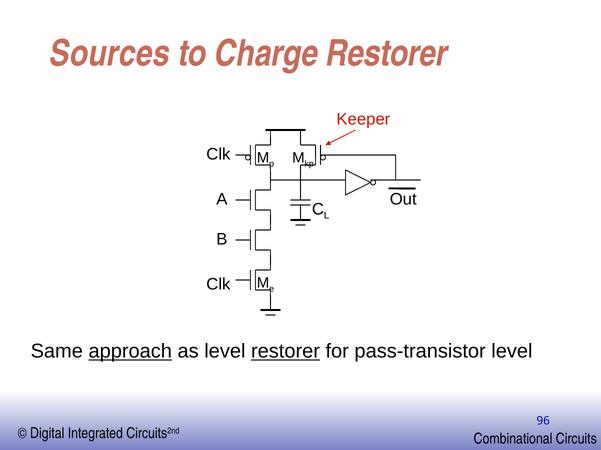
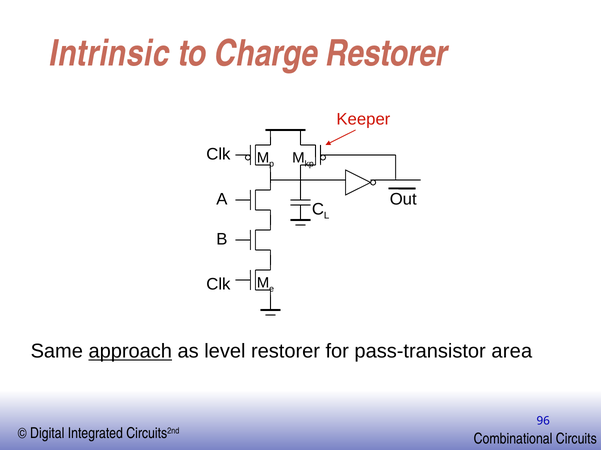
Sources: Sources -> Intrinsic
restorer at (286, 352) underline: present -> none
pass-transistor level: level -> area
